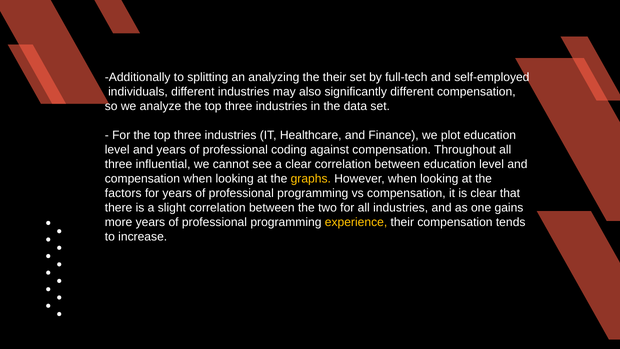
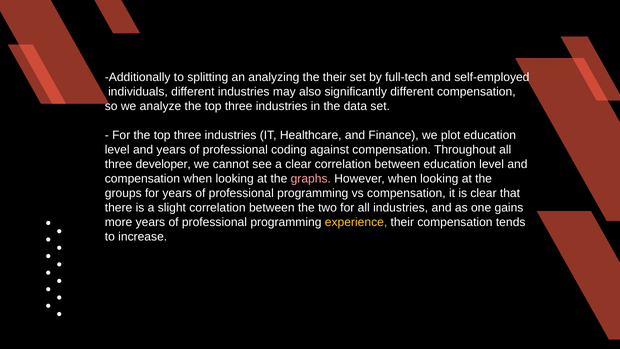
influential: influential -> developer
graphs colour: yellow -> pink
factors: factors -> groups
